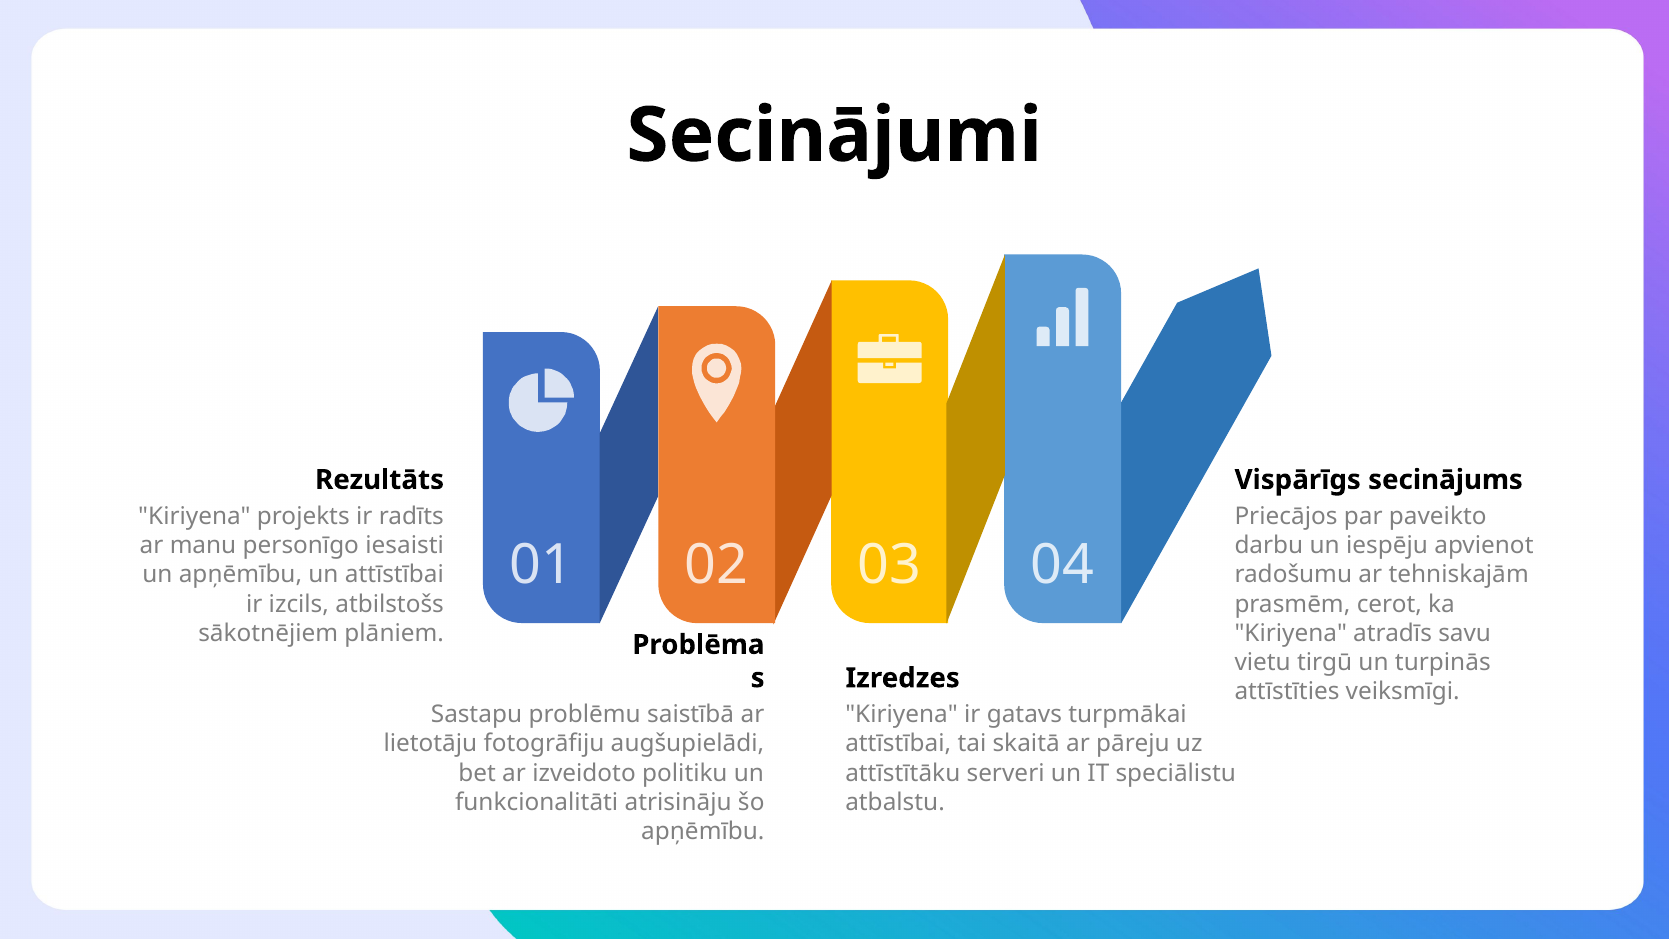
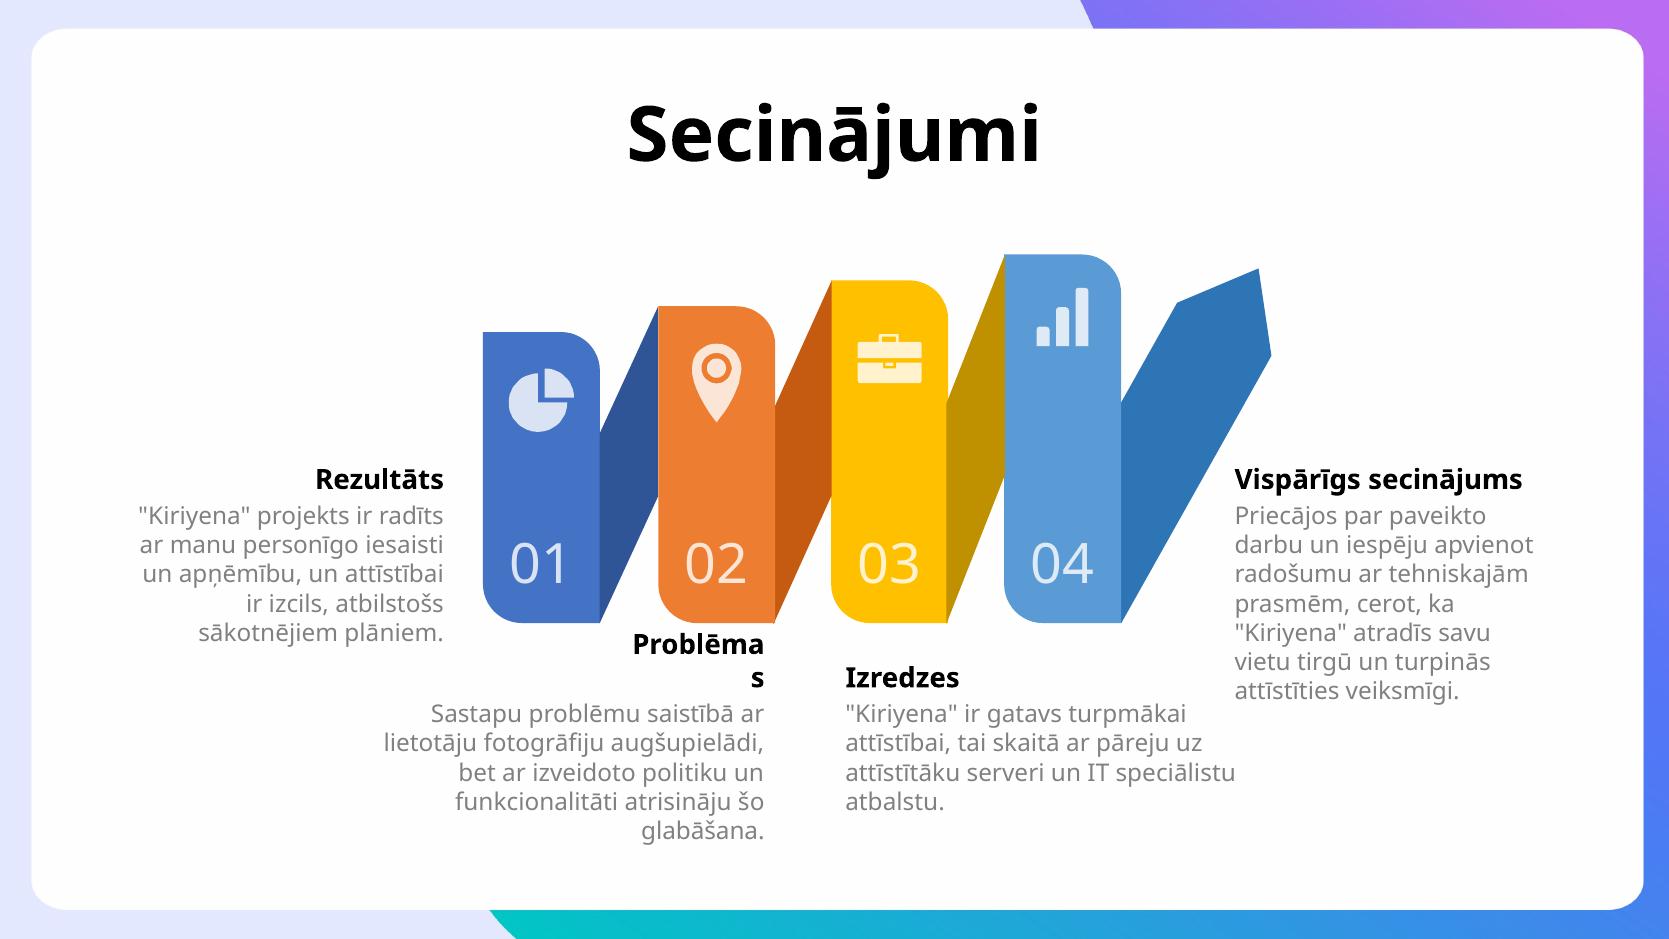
apņēmību at (703, 831): apņēmību -> glabāšana
